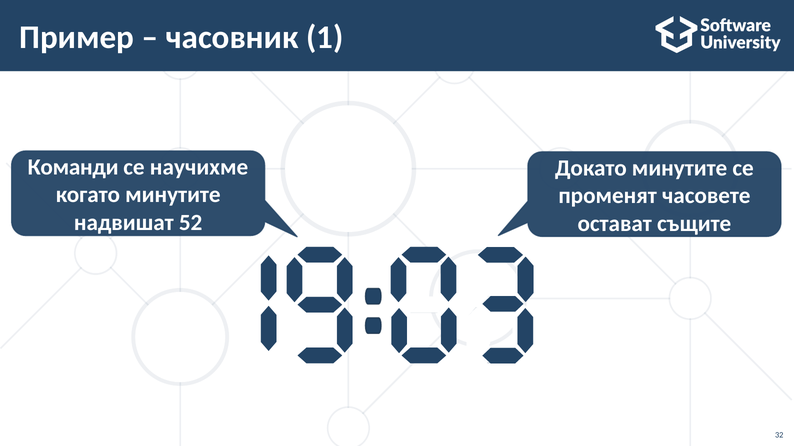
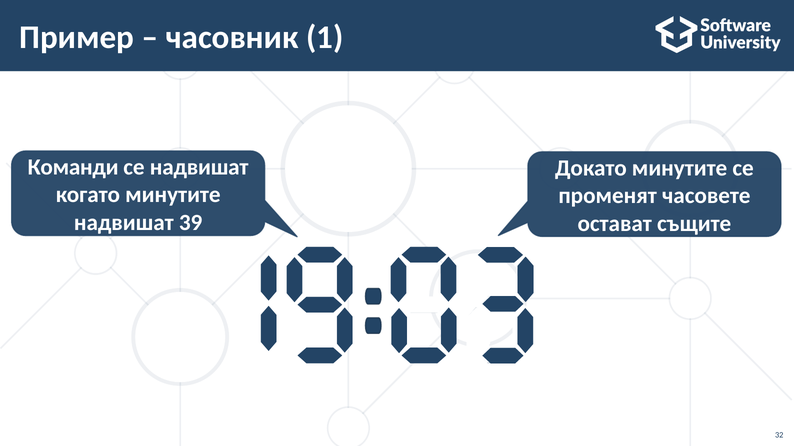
се научихме: научихме -> надвишат
52: 52 -> 39
